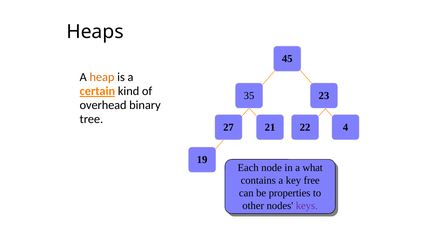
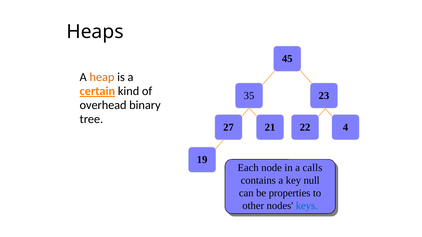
what: what -> calls
free: free -> null
keys colour: purple -> blue
